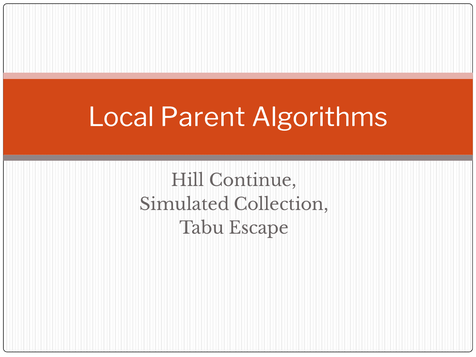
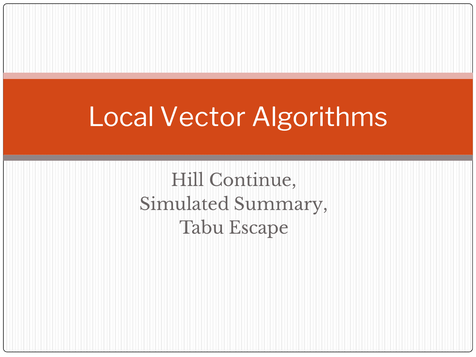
Parent: Parent -> Vector
Collection: Collection -> Summary
